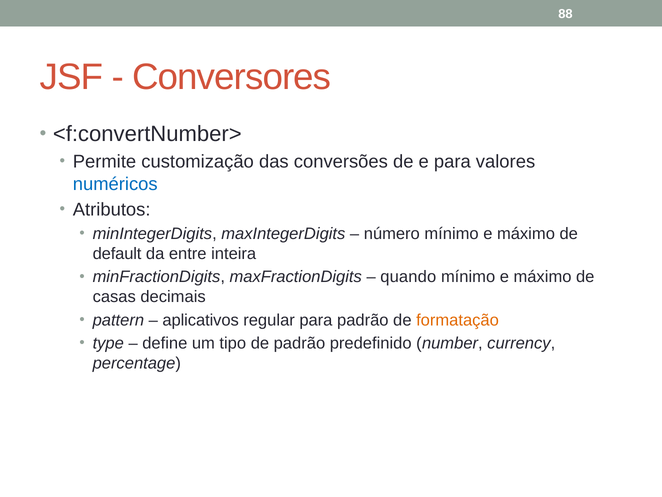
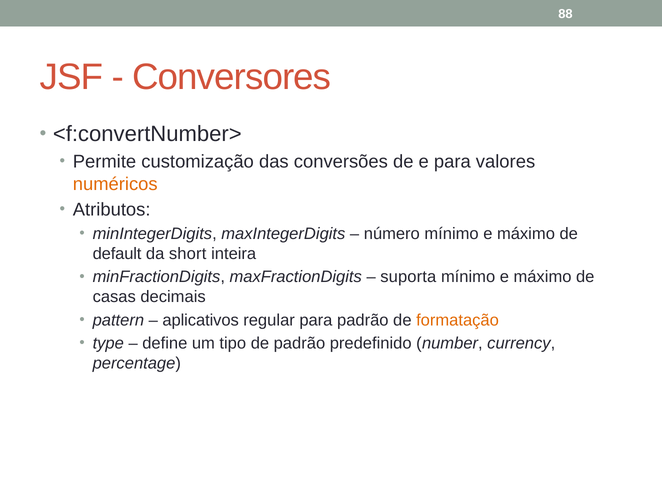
numéricos colour: blue -> orange
entre: entre -> short
quando: quando -> suporta
